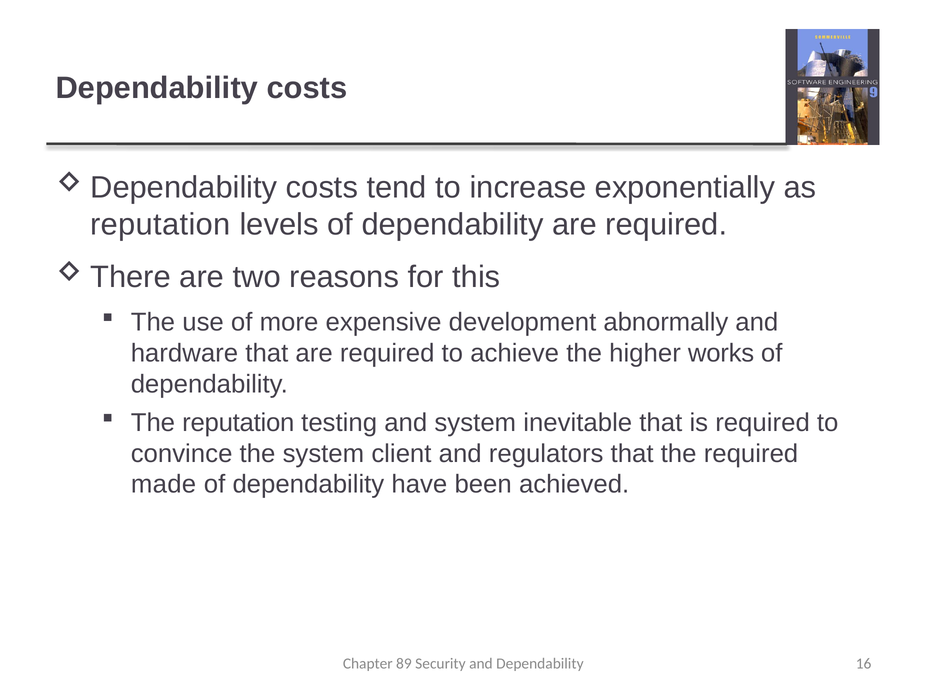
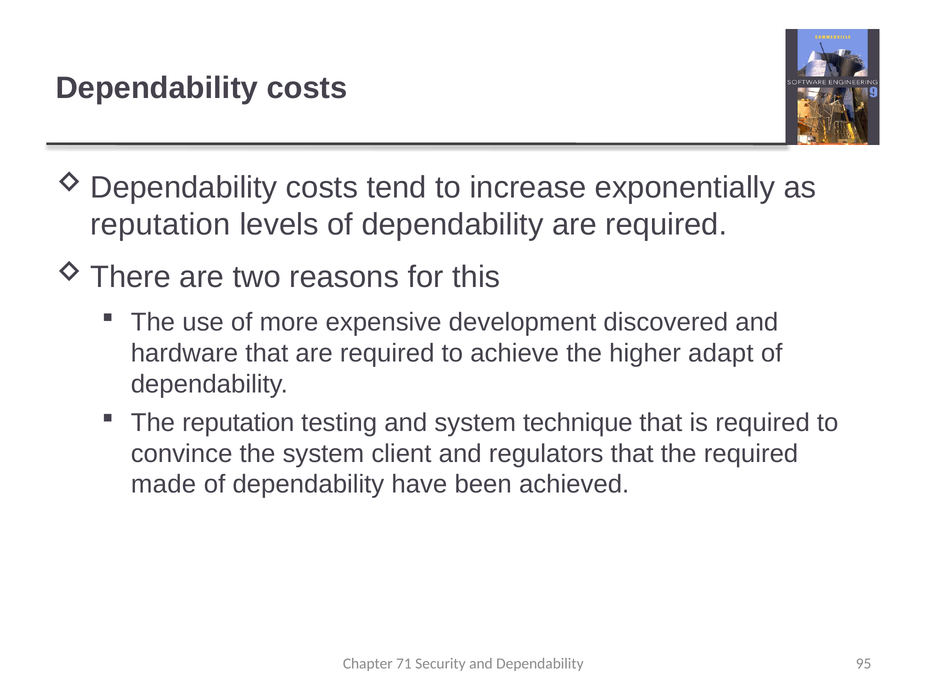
abnormally: abnormally -> discovered
works: works -> adapt
inevitable: inevitable -> technique
89: 89 -> 71
16: 16 -> 95
